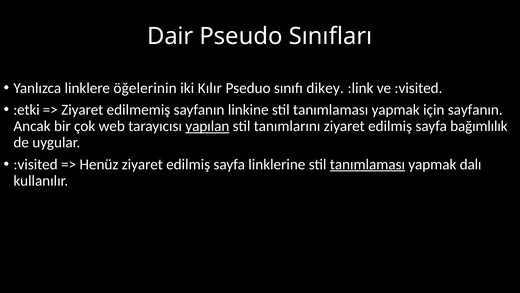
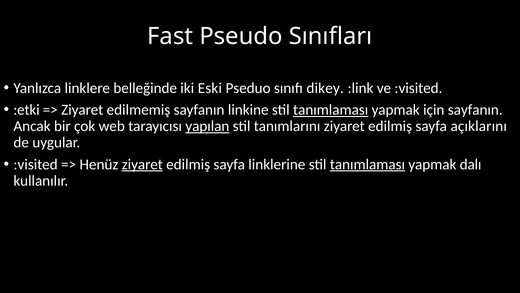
Dair: Dair -> Fast
öğelerinin: öğelerinin -> belleğinde
Kılır: Kılır -> Eski
tanımlaması at (331, 110) underline: none -> present
bağımlılık: bağımlılık -> açıklarını
ziyaret at (142, 164) underline: none -> present
